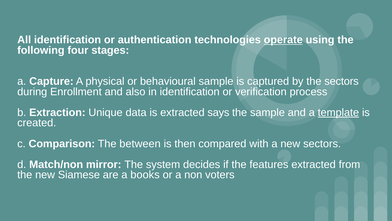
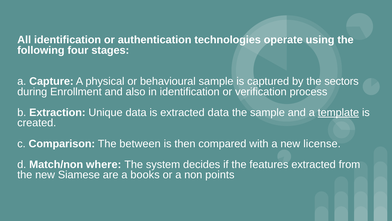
operate underline: present -> none
extracted says: says -> data
new sectors: sectors -> license
mirror: mirror -> where
voters: voters -> points
